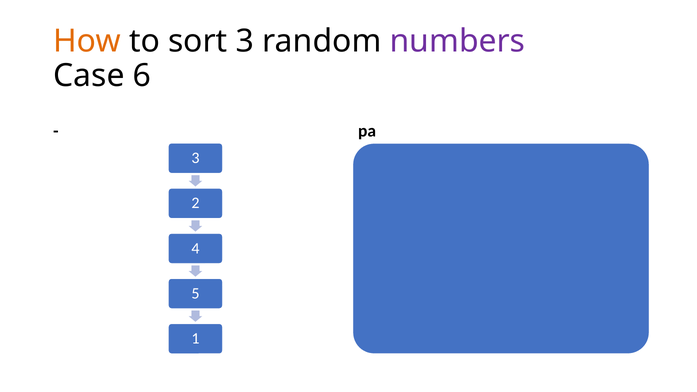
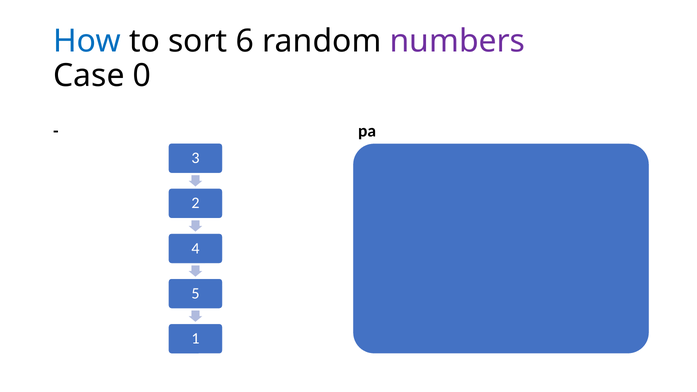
How colour: orange -> blue
sort 3: 3 -> 6
6: 6 -> 0
